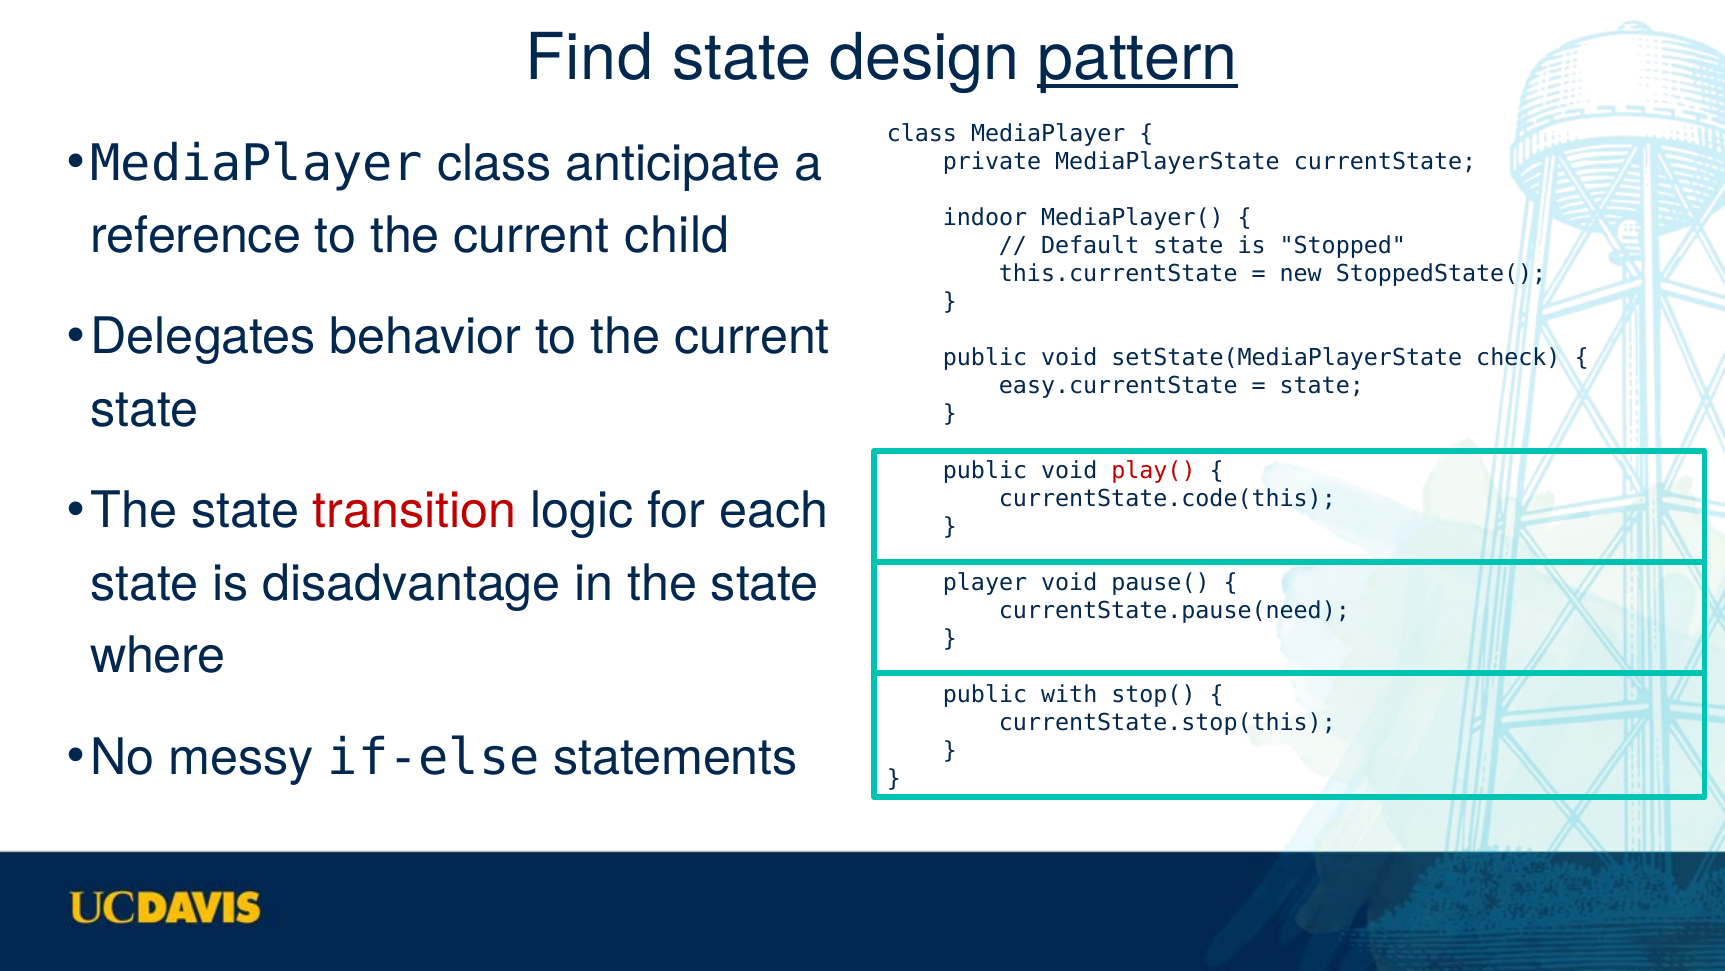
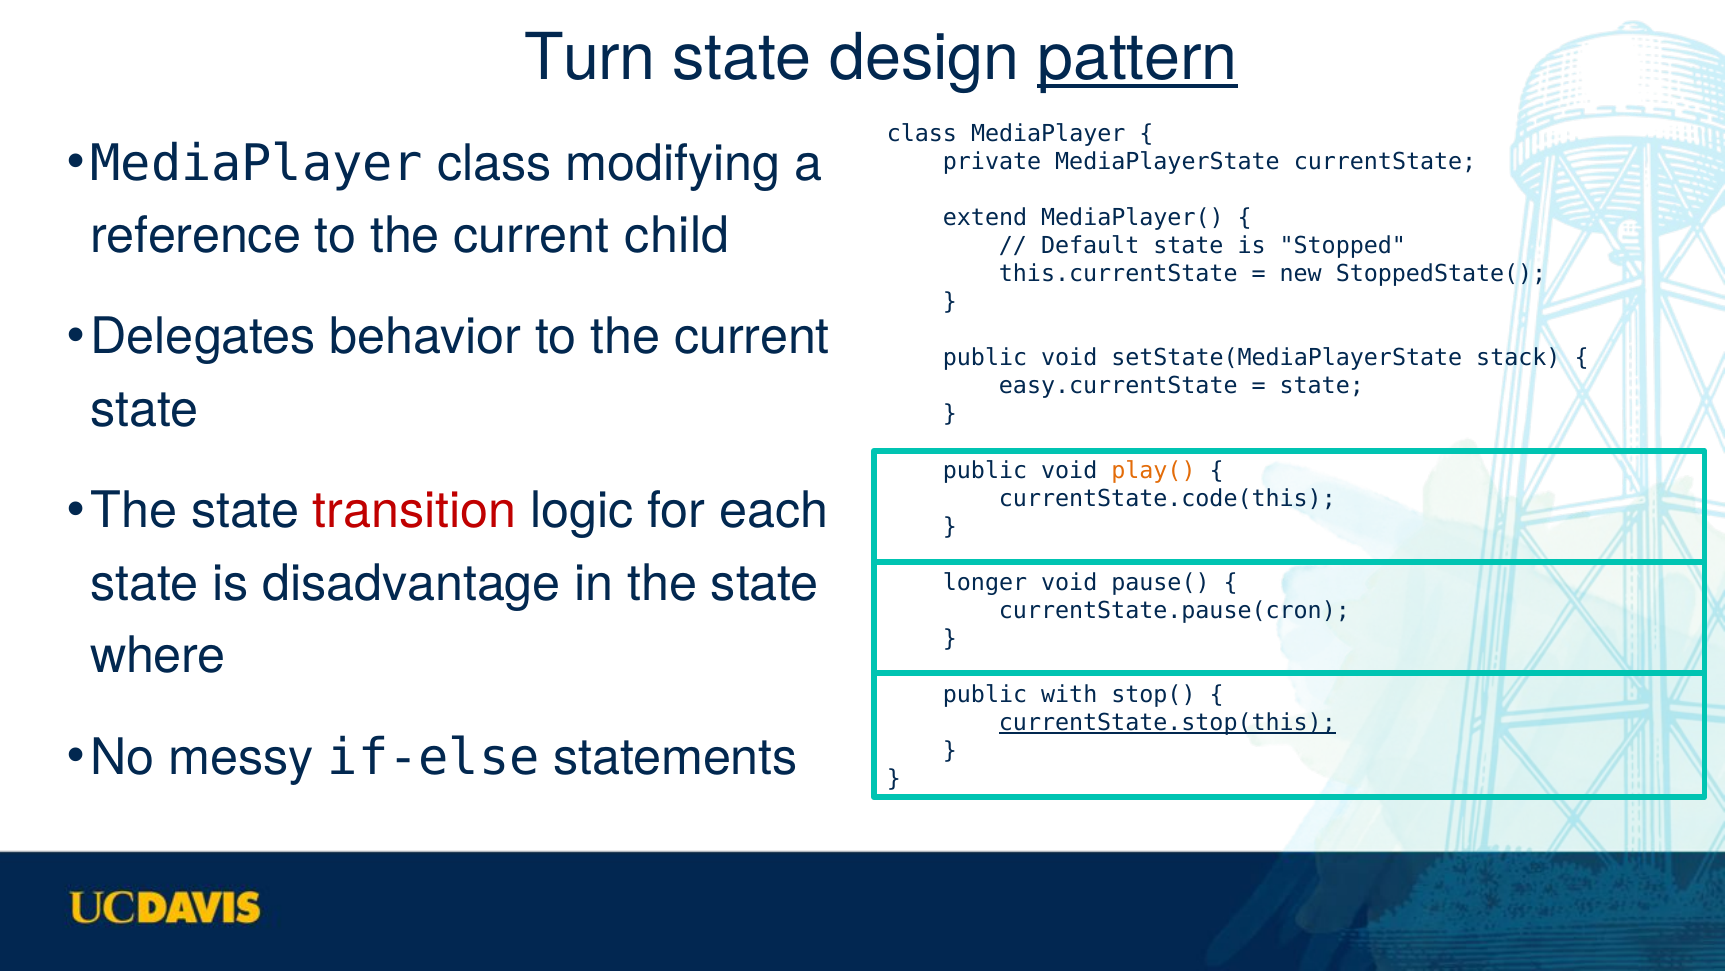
Find: Find -> Turn
anticipate: anticipate -> modifying
indoor: indoor -> extend
check: check -> stack
play( colour: red -> orange
player: player -> longer
currentState.pause(need: currentState.pause(need -> currentState.pause(cron
currentState.stop(this underline: none -> present
